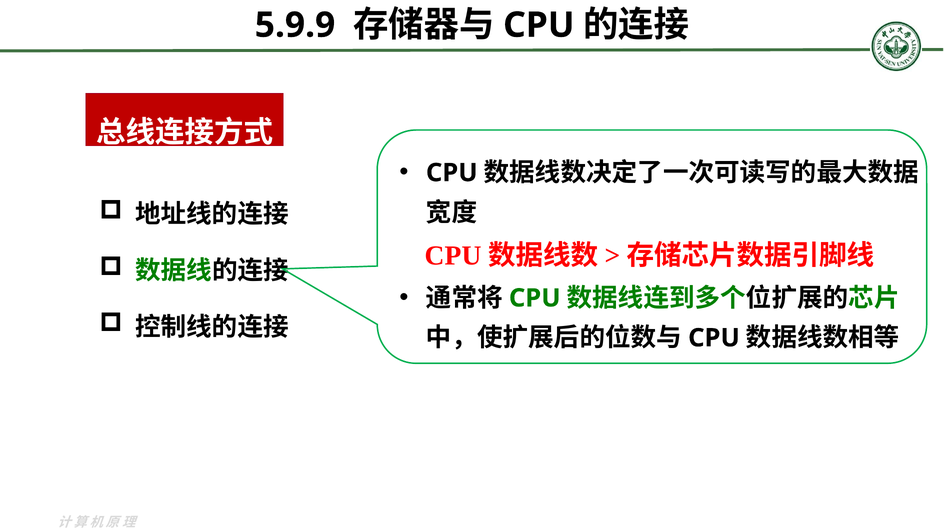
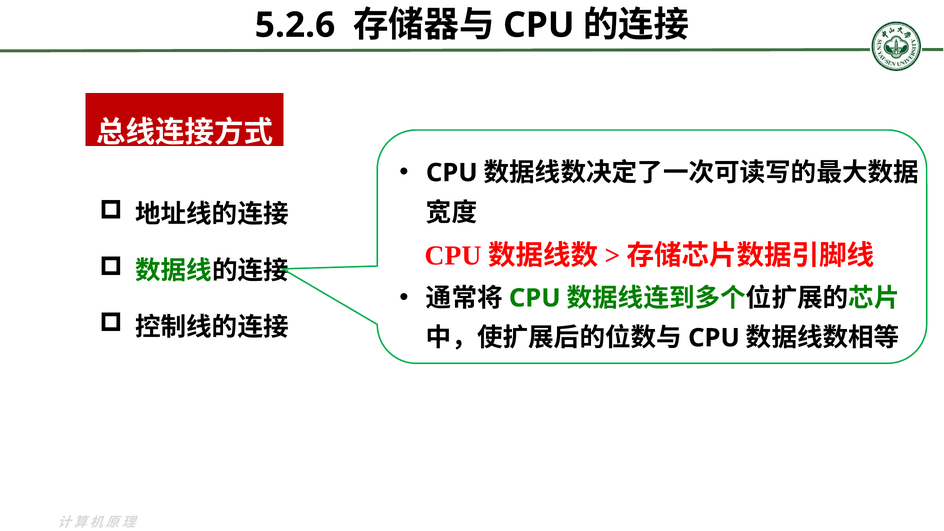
5.9.9: 5.9.9 -> 5.2.6
